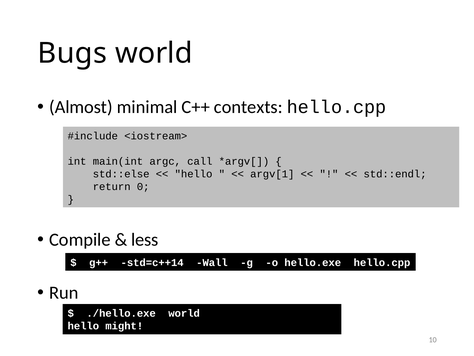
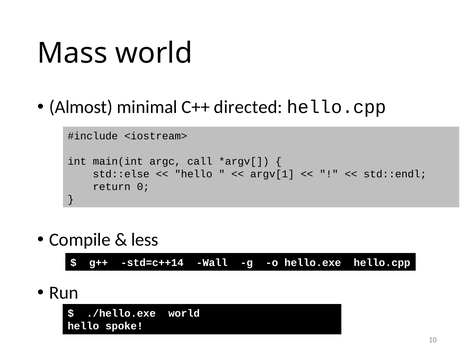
Bugs: Bugs -> Mass
contexts: contexts -> directed
might: might -> spoke
